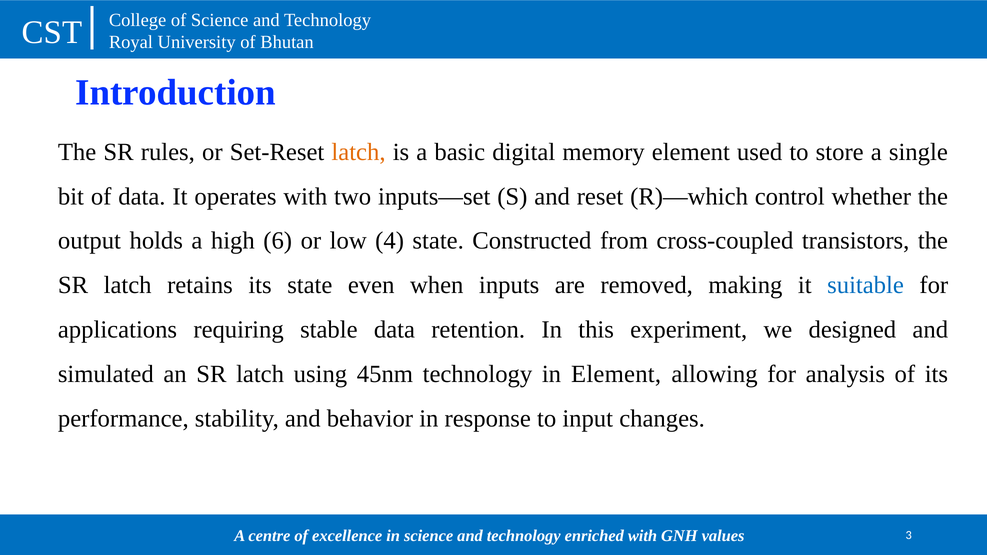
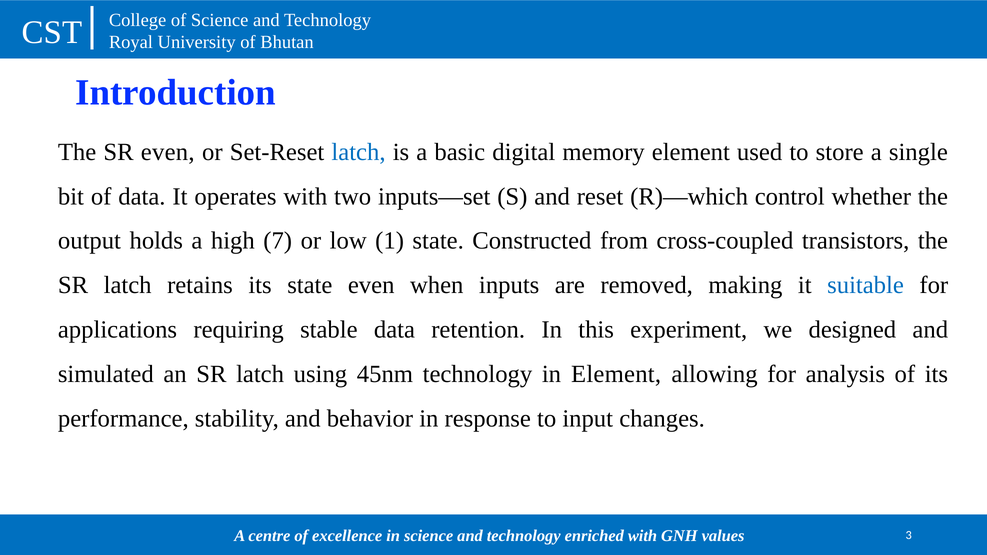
SR rules: rules -> even
latch at (359, 152) colour: orange -> blue
6: 6 -> 7
4: 4 -> 1
